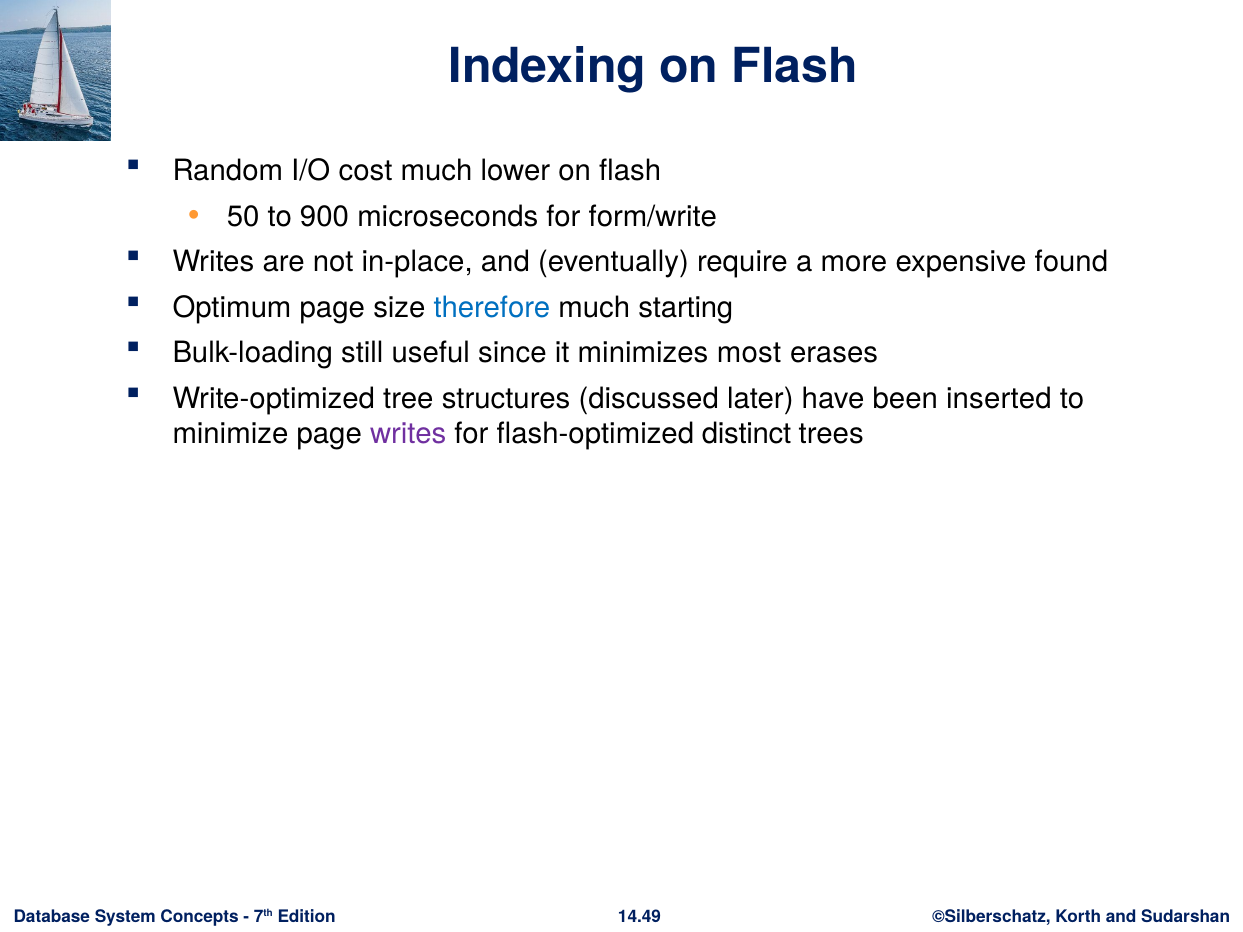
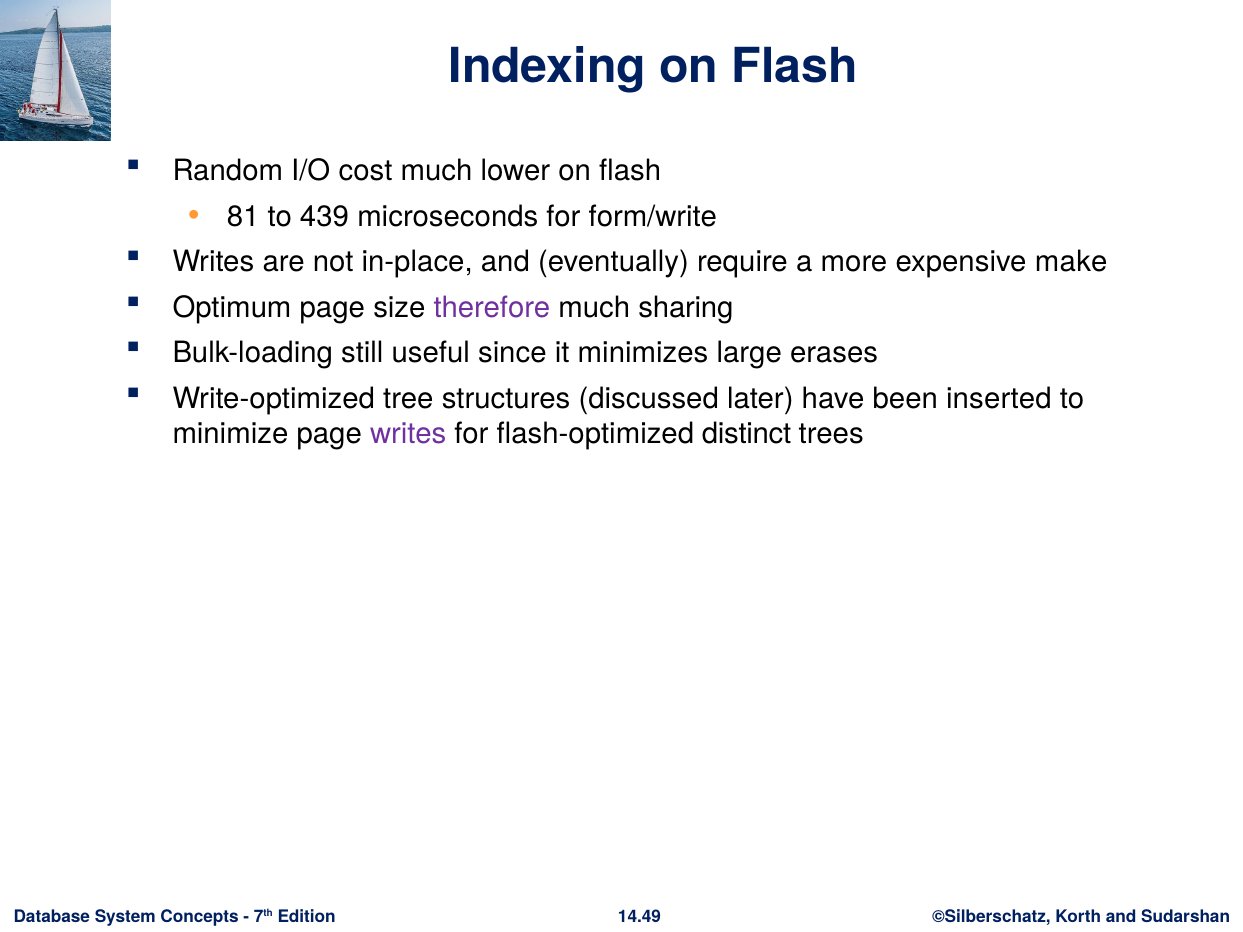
50: 50 -> 81
900: 900 -> 439
found: found -> make
therefore colour: blue -> purple
starting: starting -> sharing
most: most -> large
